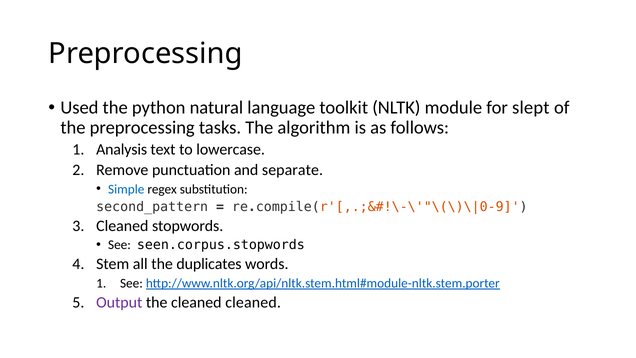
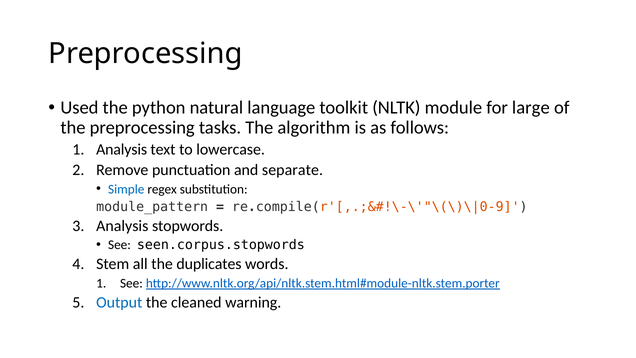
slept: slept -> large
second_pattern: second_pattern -> module_pattern
Cleaned at (122, 226): Cleaned -> Analysis
Output colour: purple -> blue
cleaned cleaned: cleaned -> warning
